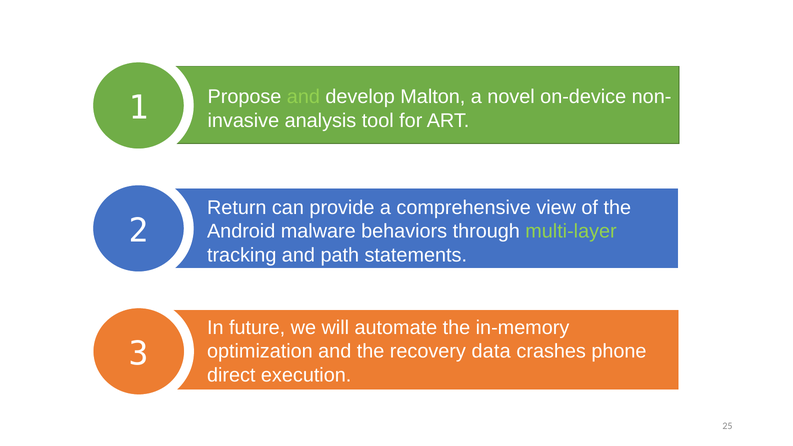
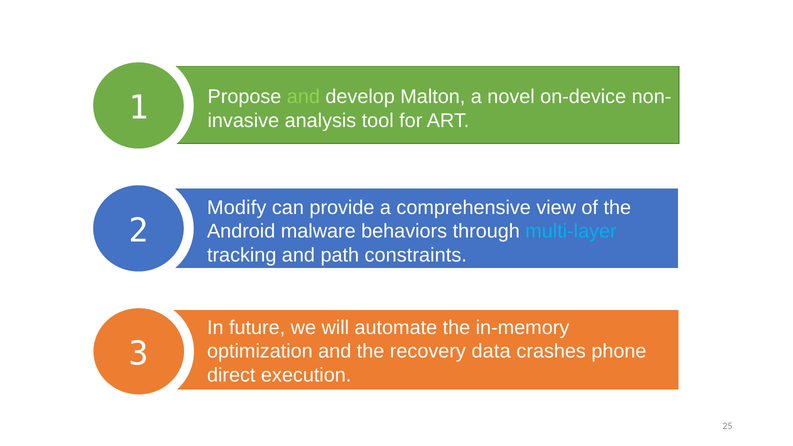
Return: Return -> Modify
multi-layer colour: light green -> light blue
statements: statements -> constraints
